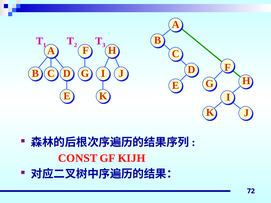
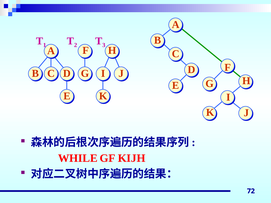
CONST: CONST -> WHILE
